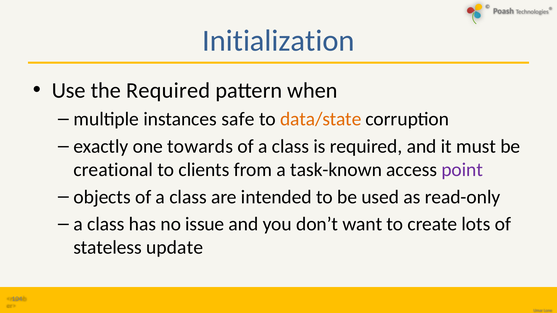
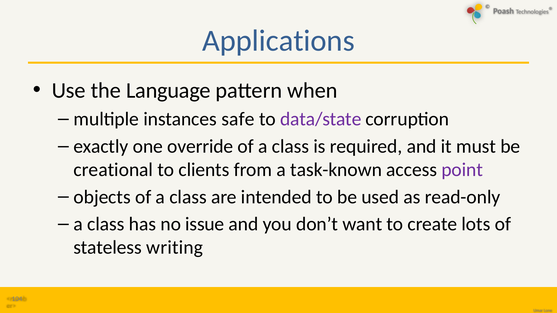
Initialization: Initialization -> Applications
the Required: Required -> Language
data/state colour: orange -> purple
towards: towards -> override
update: update -> writing
